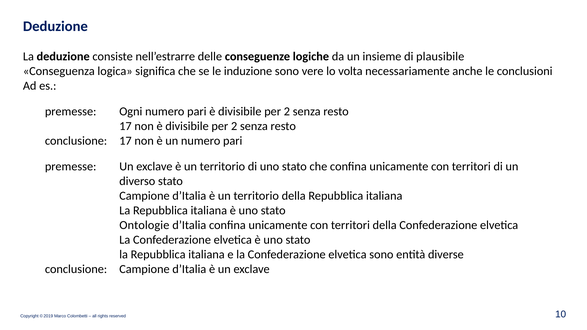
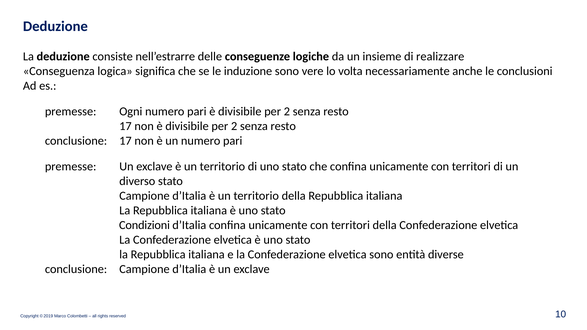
plausibile: plausibile -> realizzare
Ontologie: Ontologie -> Condizioni
